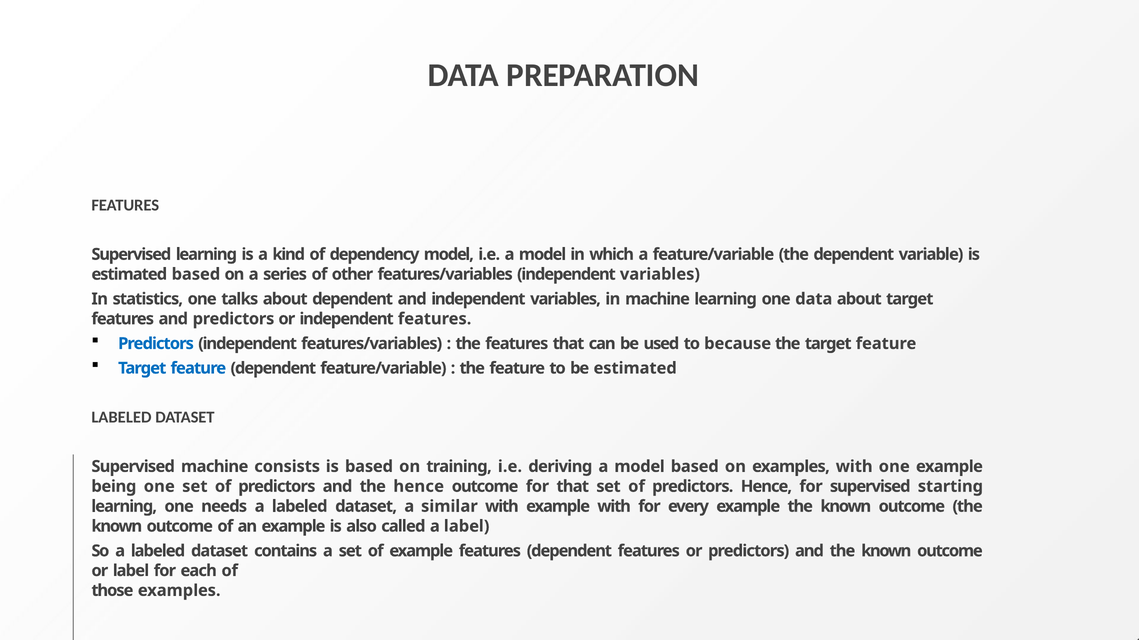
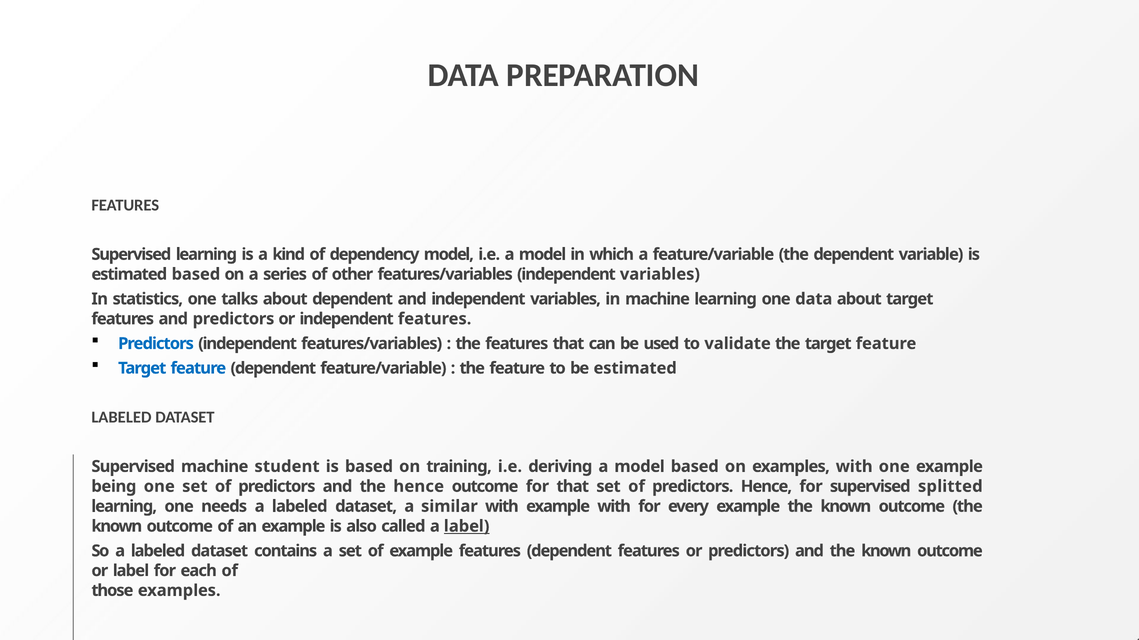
because: because -> validate
consists: consists -> student
starting: starting -> splitted
label at (467, 527) underline: none -> present
